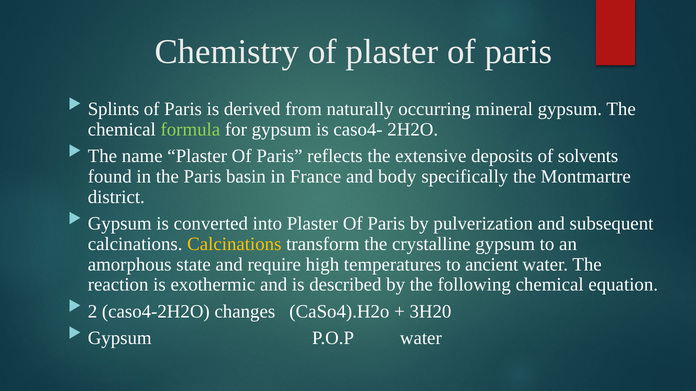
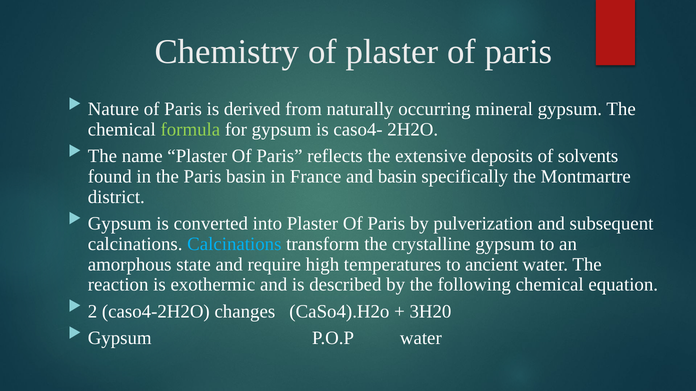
Splints: Splints -> Nature
and body: body -> basin
Calcinations at (234, 244) colour: yellow -> light blue
